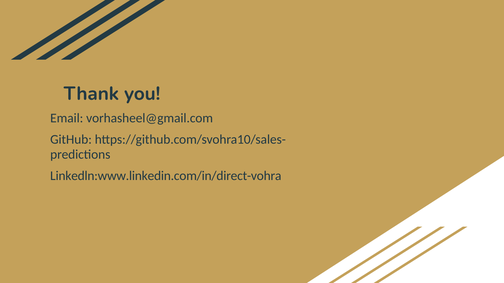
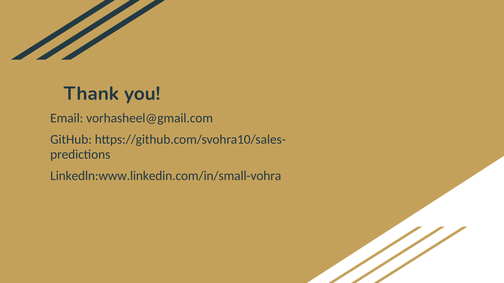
Linkedln:www.linkedin.com/in/direct-vohra: Linkedln:www.linkedin.com/in/direct-vohra -> Linkedln:www.linkedin.com/in/small-vohra
